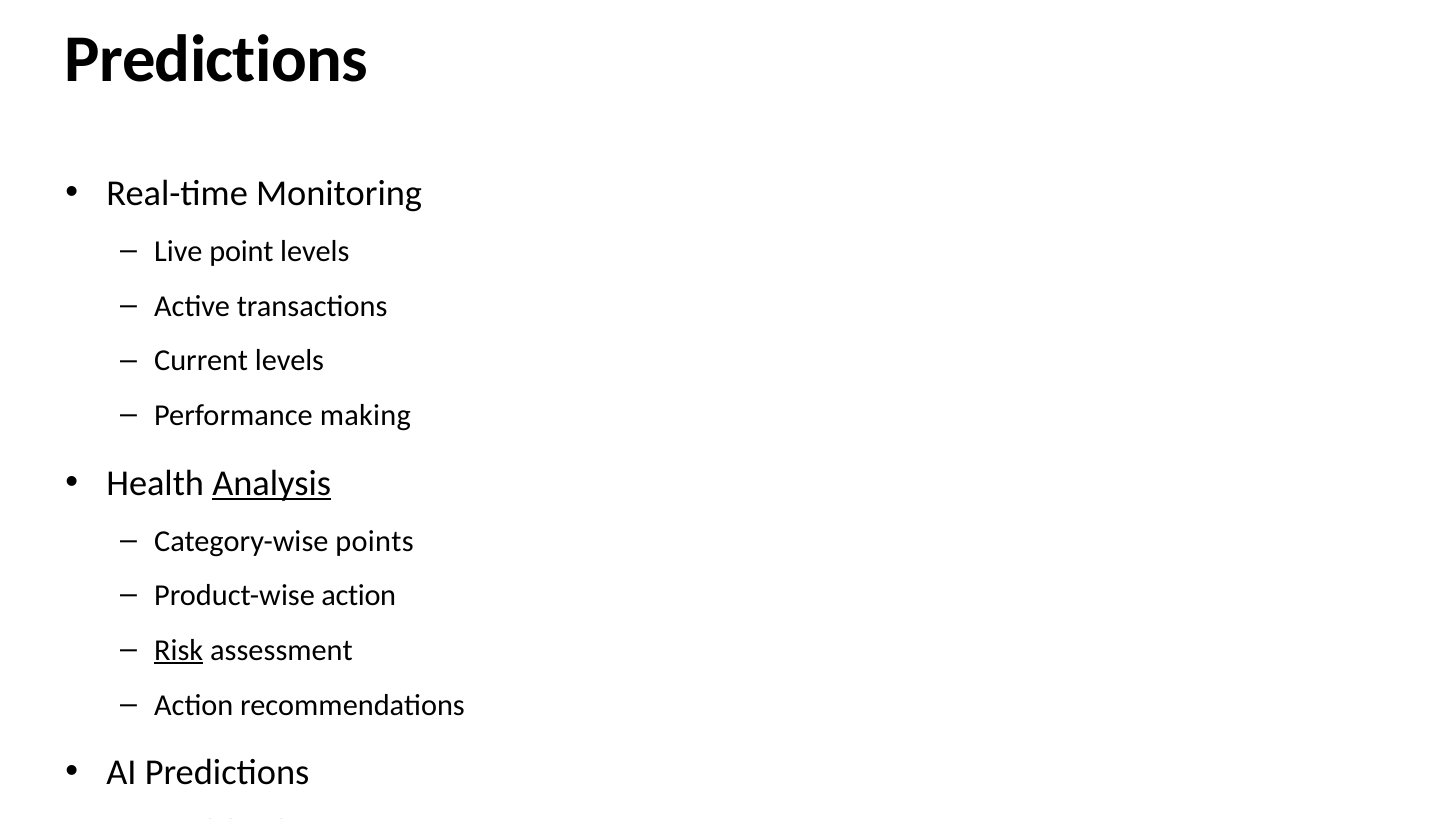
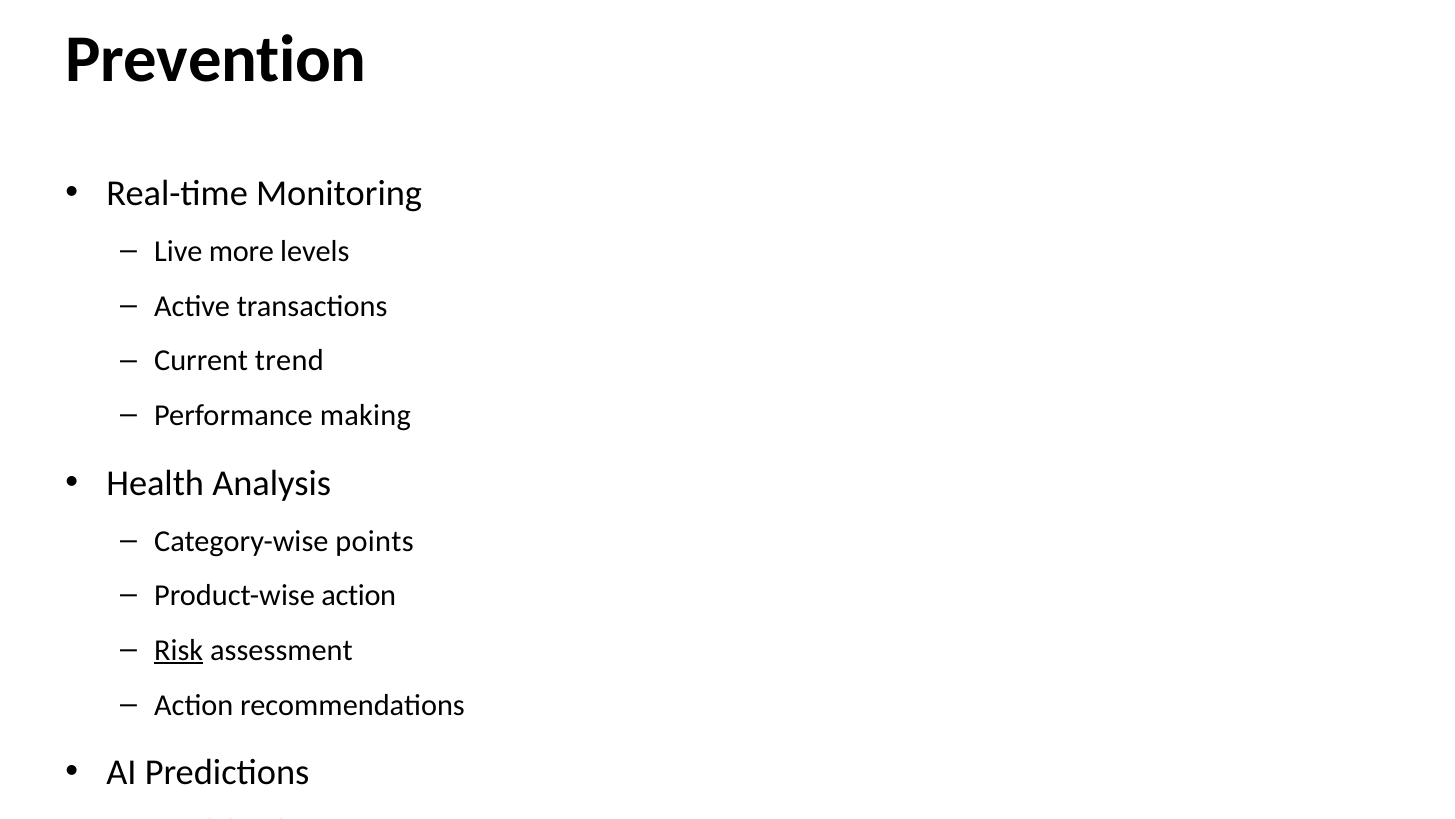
Predictions at (216, 59): Predictions -> Prevention
point: point -> more
Current levels: levels -> trend
Analysis at (272, 483) underline: present -> none
